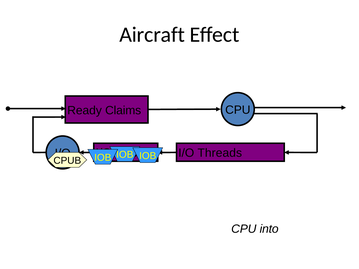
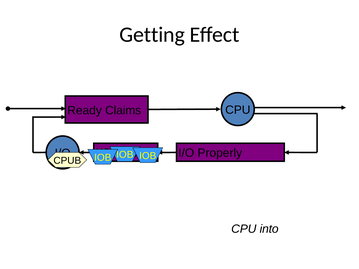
Aircraft: Aircraft -> Getting
Threads: Threads -> Properly
